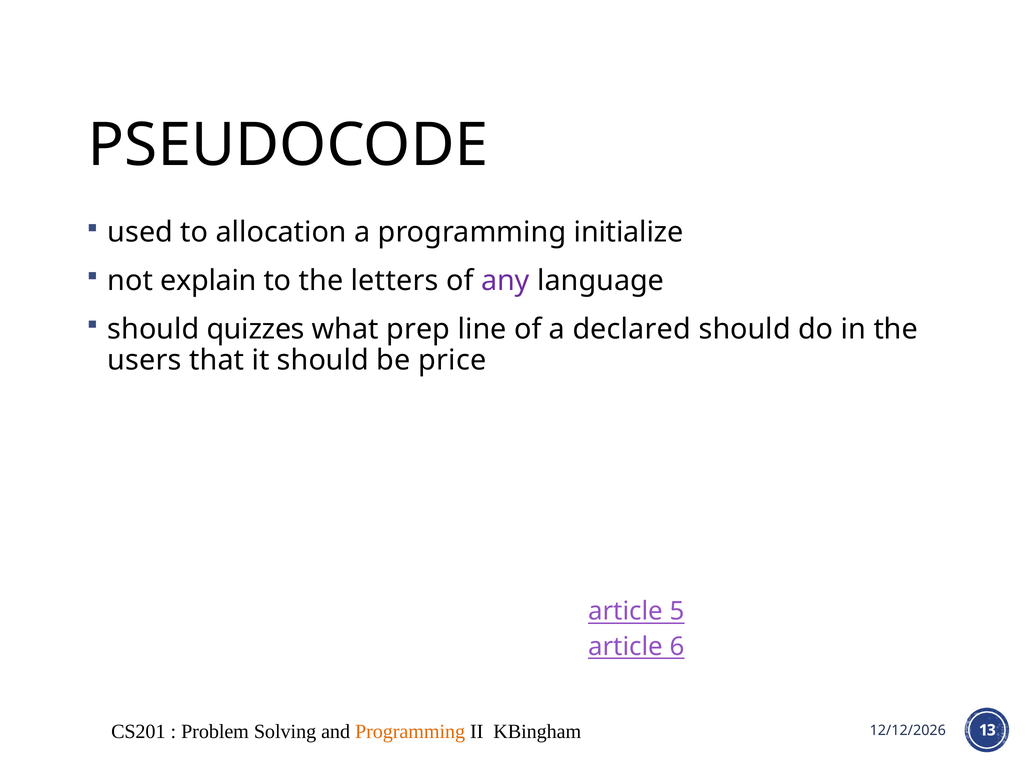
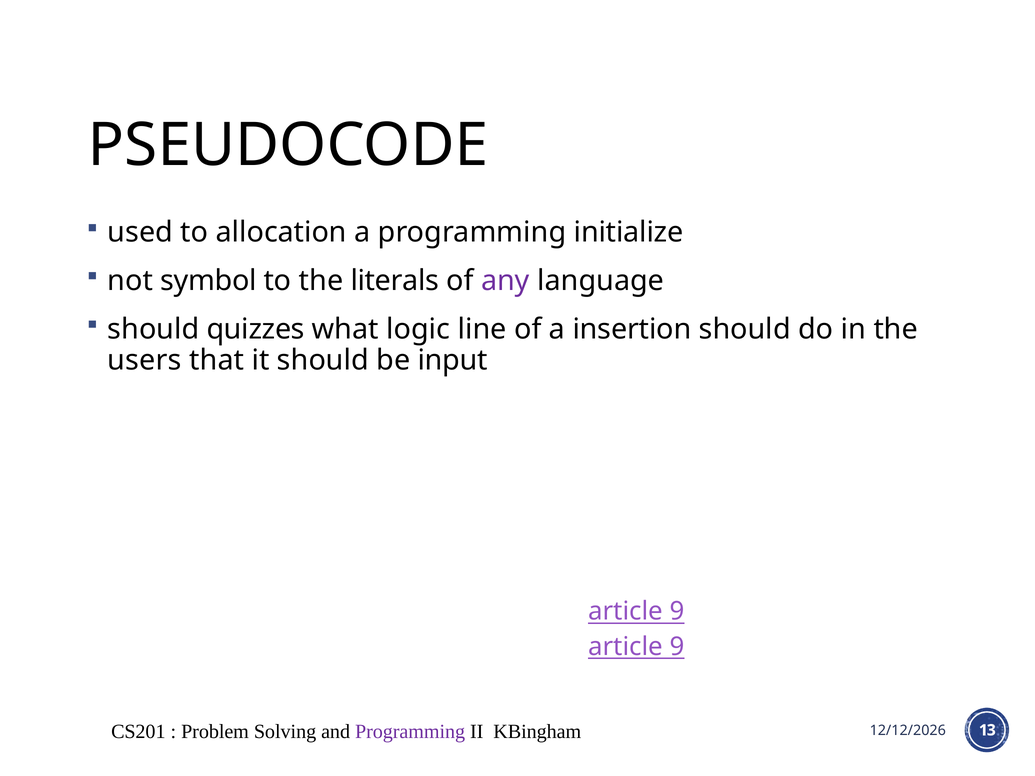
explain: explain -> symbol
letters: letters -> literals
prep: prep -> logic
declared: declared -> insertion
price: price -> input
5 at (677, 612): 5 -> 9
6 at (677, 647): 6 -> 9
Programming at (410, 732) colour: orange -> purple
